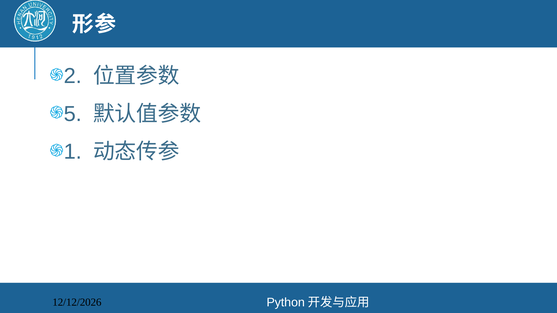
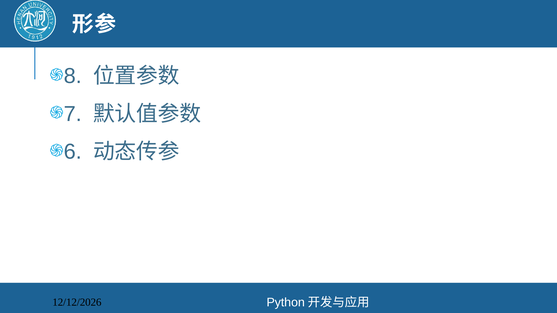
2: 2 -> 8
5: 5 -> 7
1: 1 -> 6
